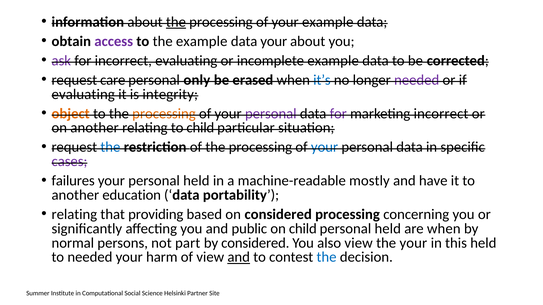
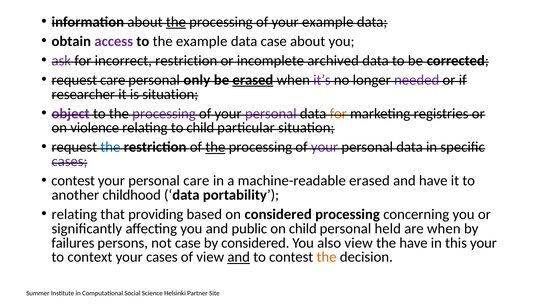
data your: your -> case
incorrect evaluating: evaluating -> restriction
incomplete example: example -> archived
erased at (253, 80) underline: none -> present
it’s colour: blue -> purple
evaluating at (83, 94): evaluating -> researcher
is integrity: integrity -> situation
object colour: orange -> purple
processing at (164, 114) colour: orange -> purple
for at (338, 114) colour: purple -> orange
marketing incorrect: incorrect -> registries
on another: another -> violence
the at (215, 147) underline: none -> present
your at (325, 147) colour: blue -> purple
failures at (73, 181): failures -> contest
your personal held: held -> care
machine-readable mostly: mostly -> erased
education: education -> childhood
normal: normal -> failures
not part: part -> case
the your: your -> have
this held: held -> your
to needed: needed -> context
your harm: harm -> cases
the at (327, 257) colour: blue -> orange
